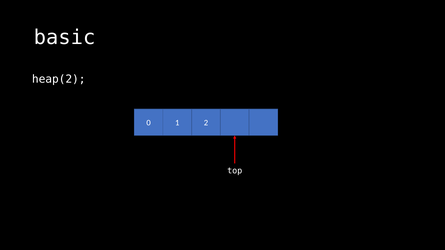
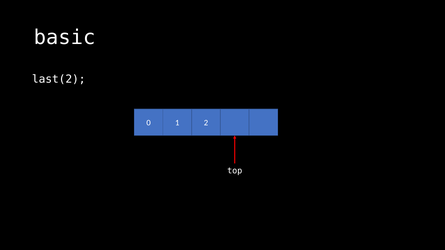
heap(2: heap(2 -> last(2
